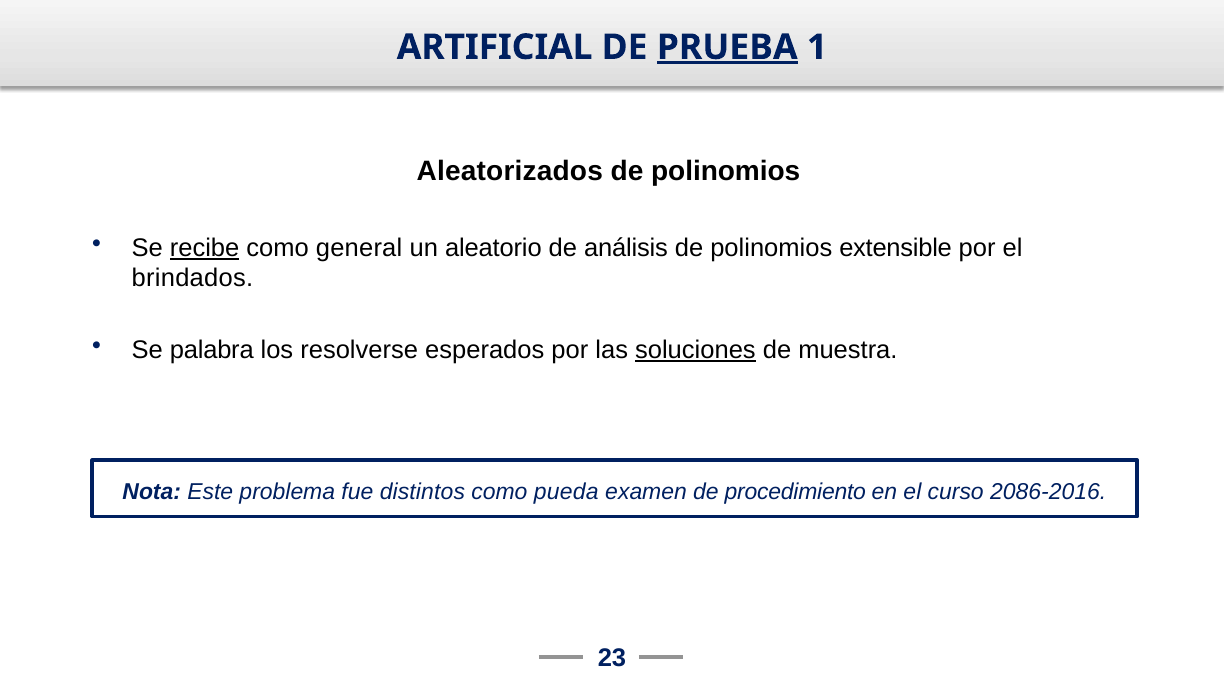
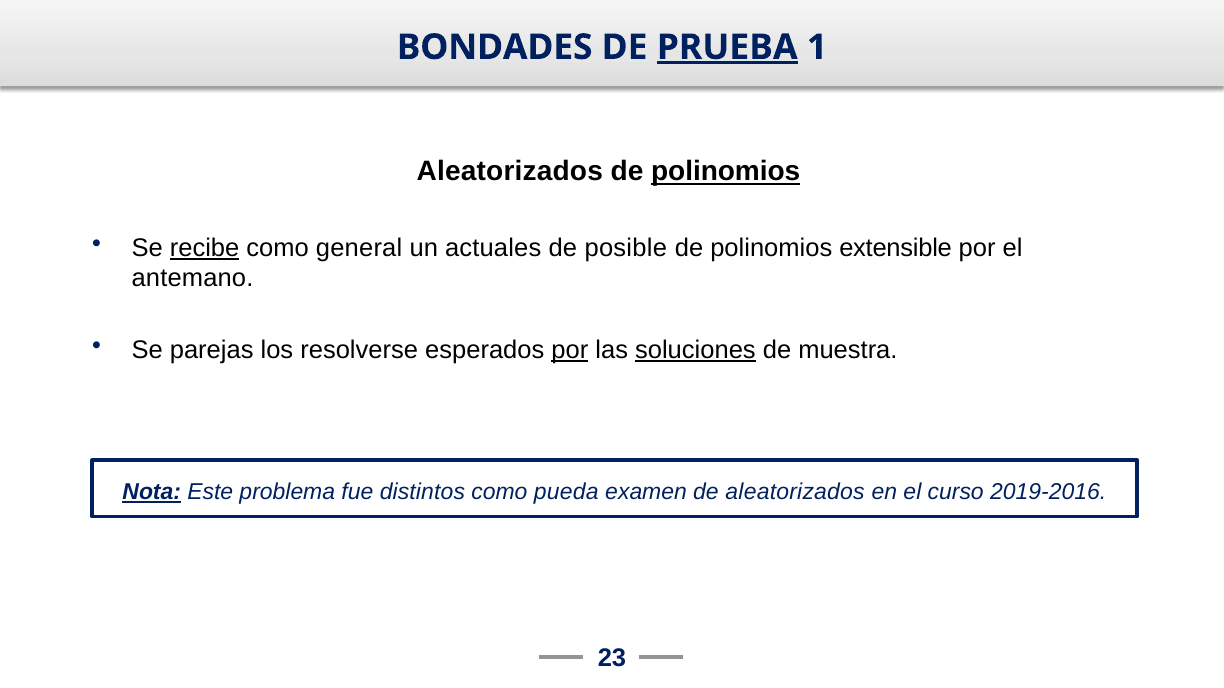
ARTIFICIAL: ARTIFICIAL -> BONDADES
polinomios at (726, 172) underline: none -> present
aleatorio: aleatorio -> actuales
análisis: análisis -> posible
brindados: brindados -> antemano
palabra: palabra -> parejas
por at (570, 350) underline: none -> present
Nota underline: none -> present
de procedimiento: procedimiento -> aleatorizados
2086-2016: 2086-2016 -> 2019-2016
